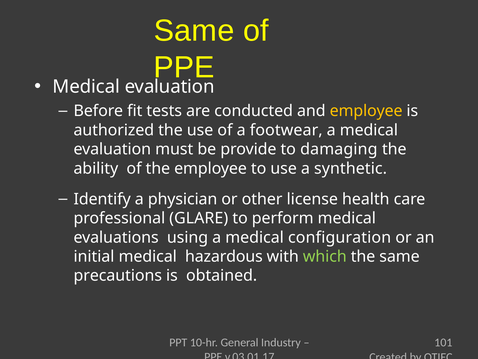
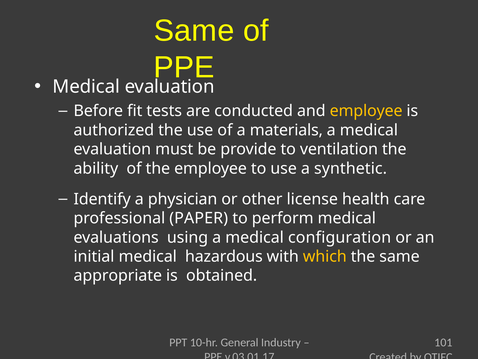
footwear: footwear -> materials
damaging: damaging -> ventilation
GLARE: GLARE -> PAPER
which colour: light green -> yellow
precautions: precautions -> appropriate
